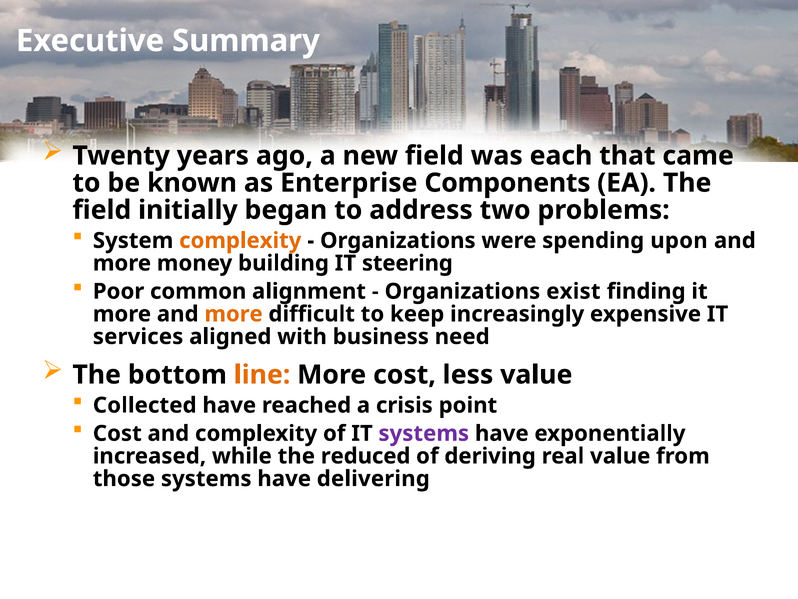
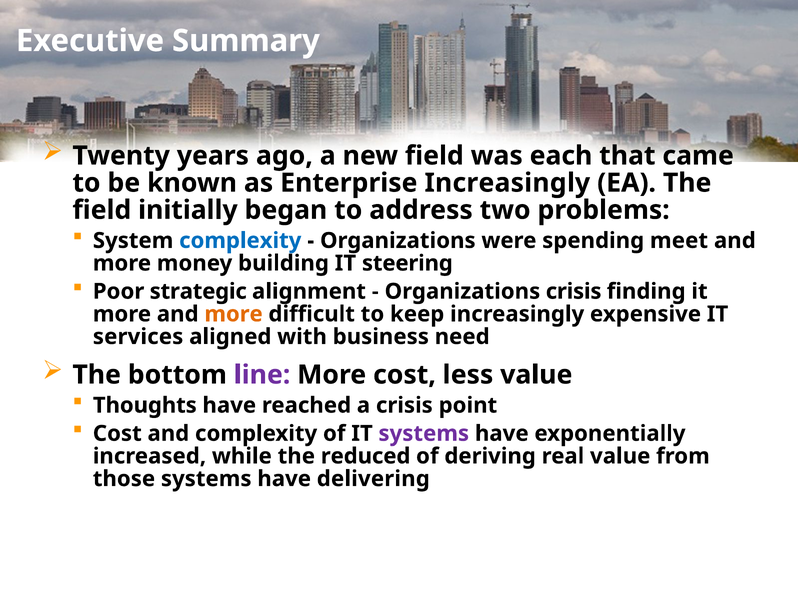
Enterprise Components: Components -> Increasingly
complexity at (240, 240) colour: orange -> blue
upon: upon -> meet
common: common -> strategic
Organizations exist: exist -> crisis
line colour: orange -> purple
Collected: Collected -> Thoughts
